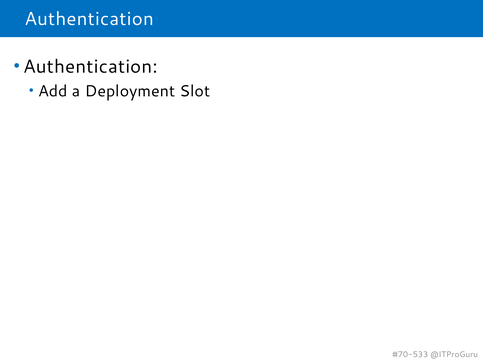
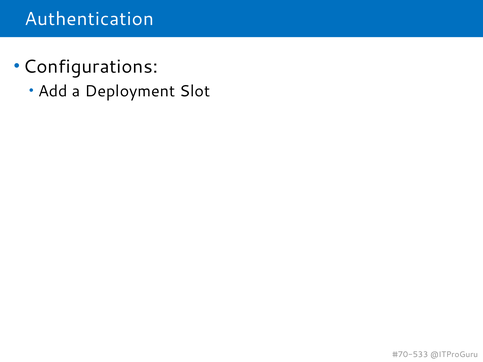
Authentication at (90, 67): Authentication -> Configurations
